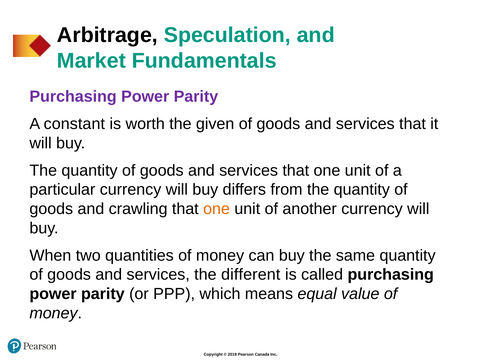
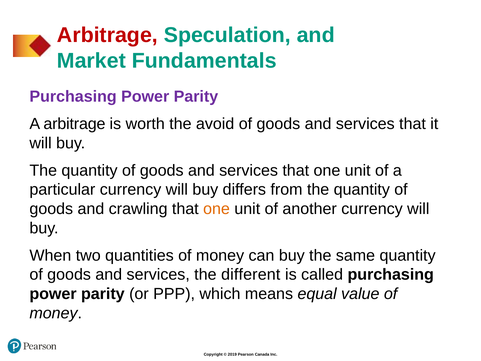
Arbitrage at (107, 35) colour: black -> red
A constant: constant -> arbitrage
given: given -> avoid
